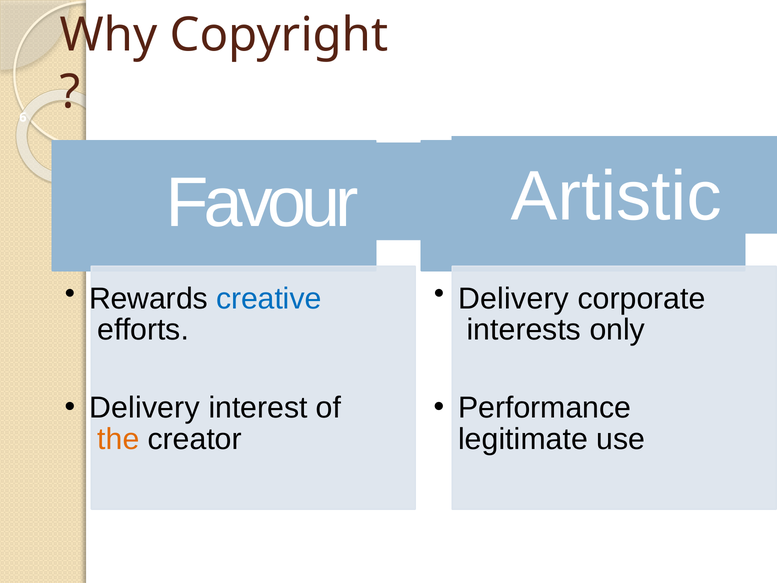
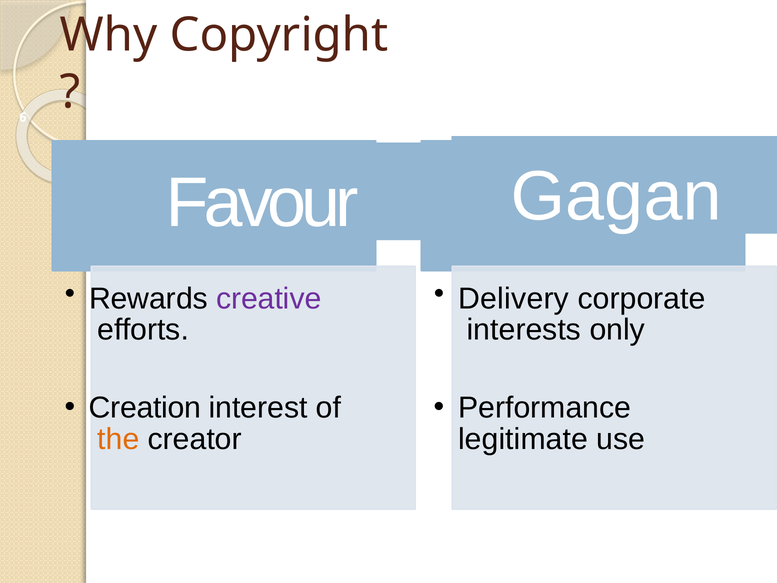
Artistic: Artistic -> Gagan
creative colour: blue -> purple
Delivery at (145, 408): Delivery -> Creation
